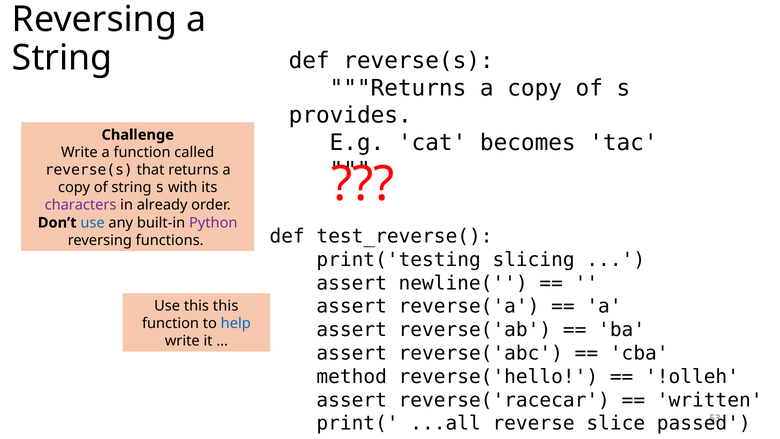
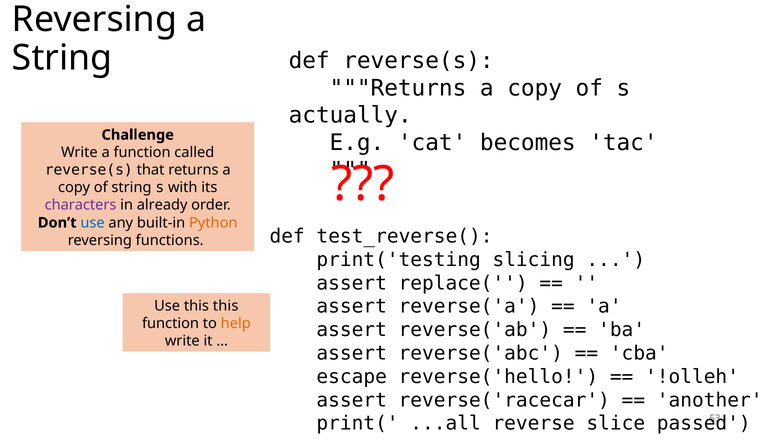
provides: provides -> actually
Python colour: purple -> orange
newline(: newline( -> replace(
help colour: blue -> orange
method: method -> escape
written: written -> another
